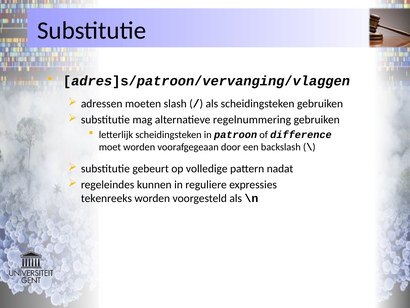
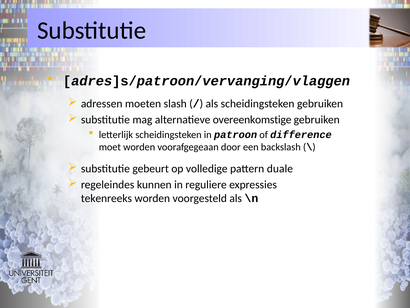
regelnummering: regelnummering -> overeenkomstige
nadat: nadat -> duale
